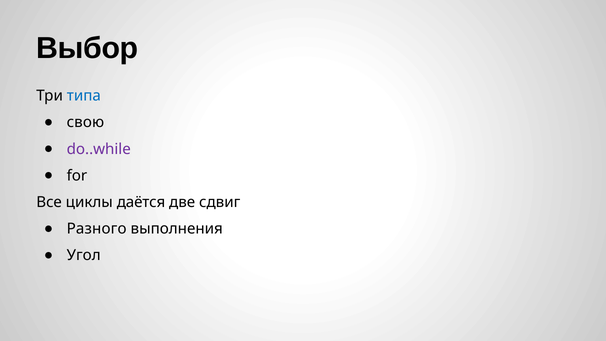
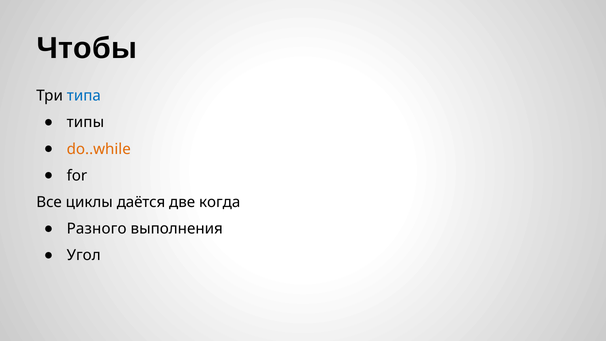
Выбор: Выбор -> Чтобы
свою: свою -> типы
do..while colour: purple -> orange
сдвиг: сдвиг -> когда
